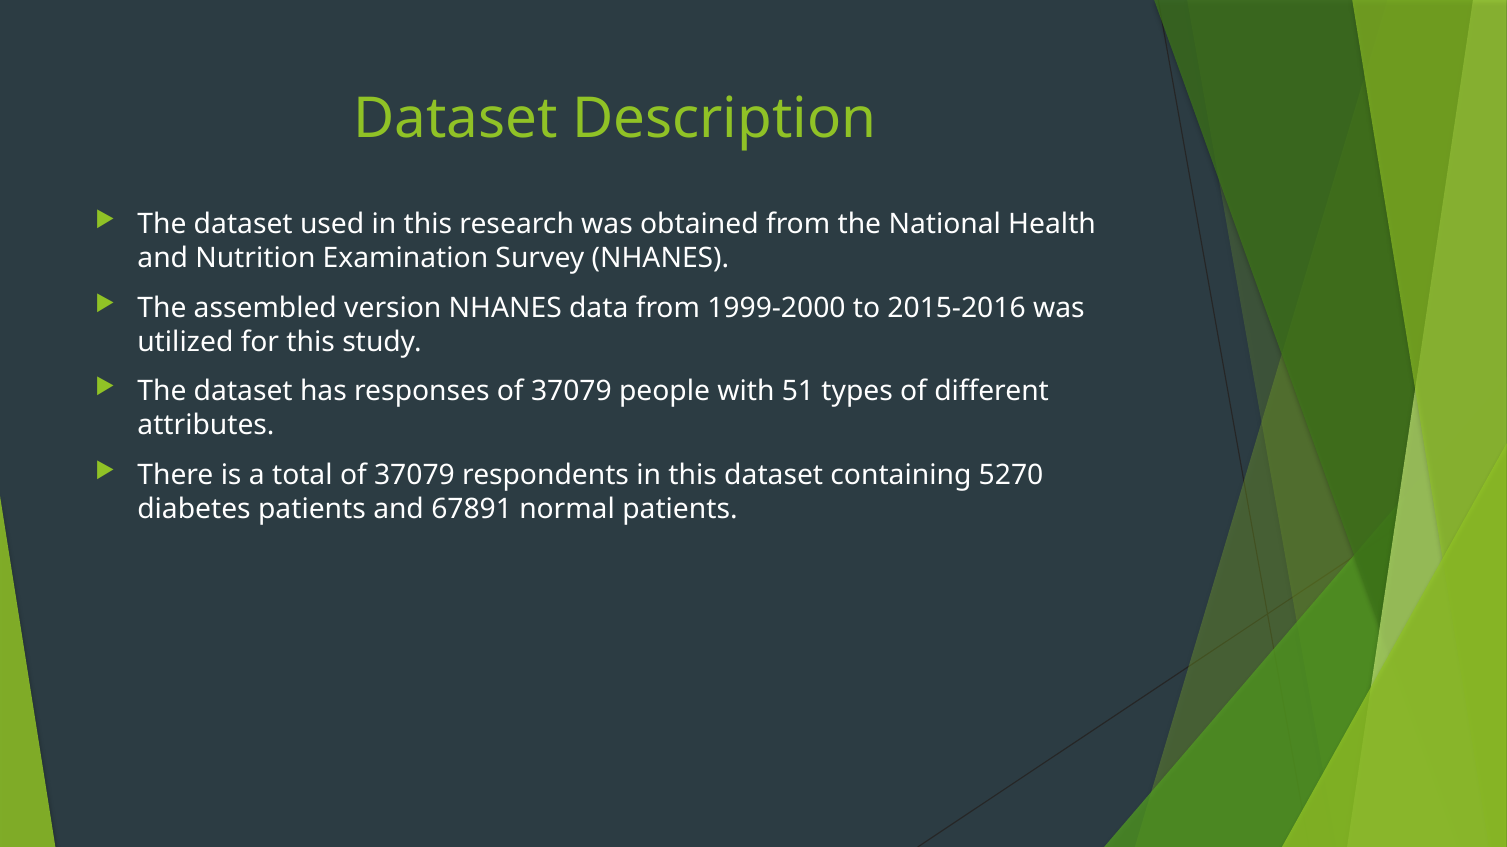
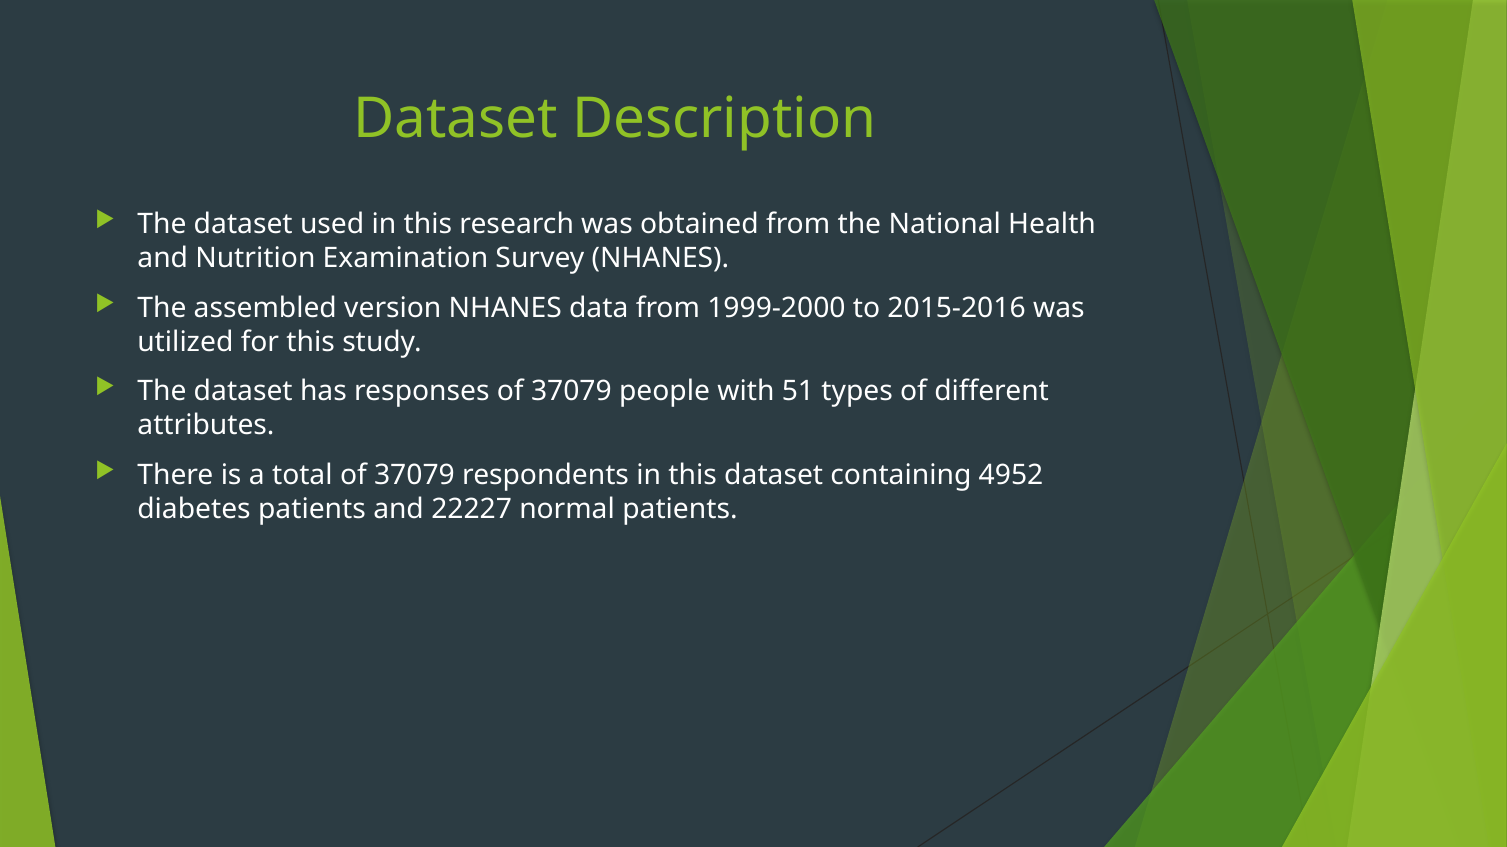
5270: 5270 -> 4952
67891: 67891 -> 22227
